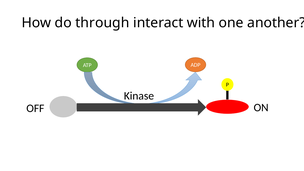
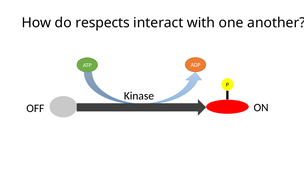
through: through -> respects
